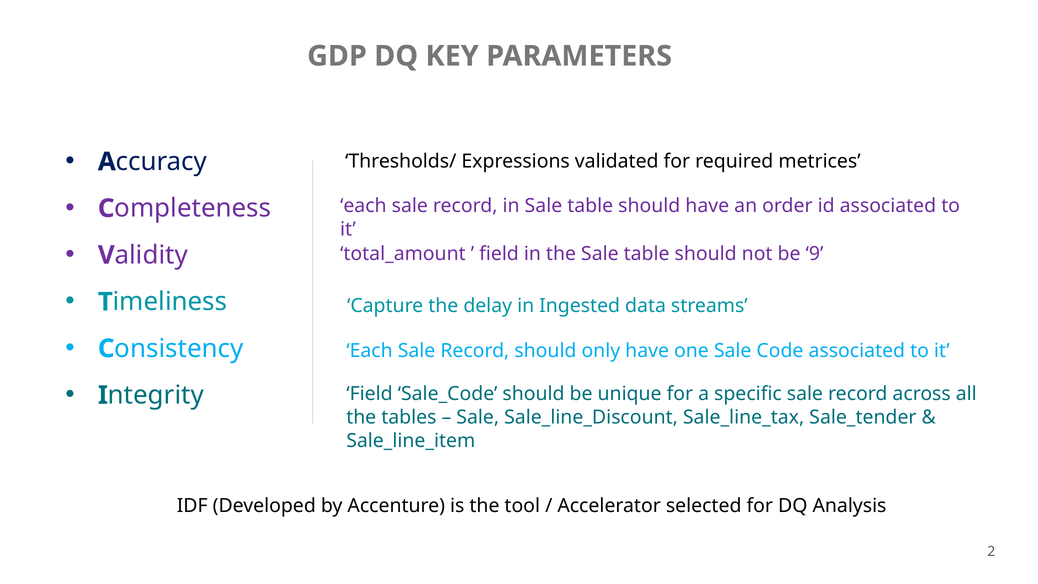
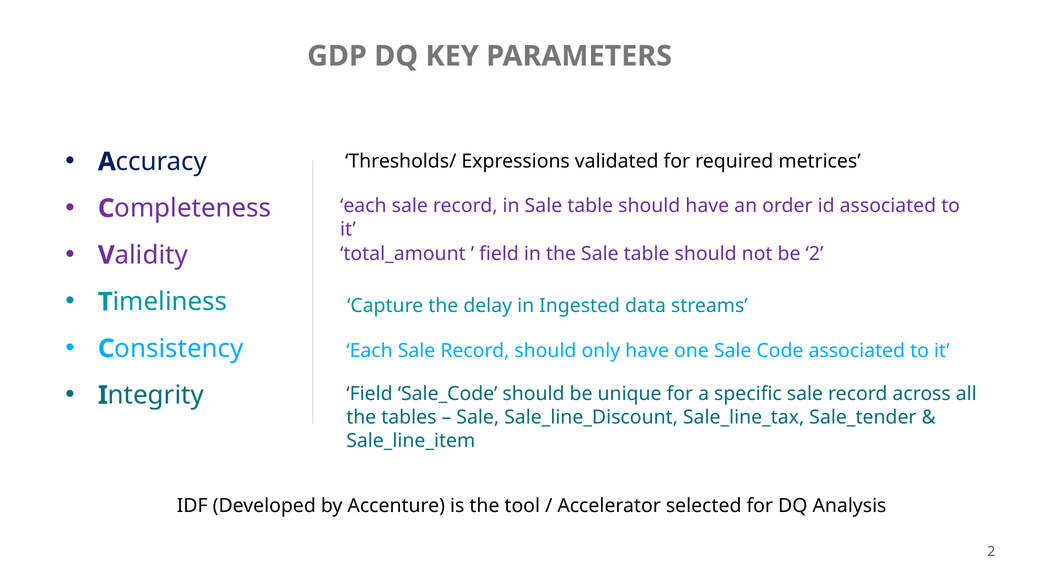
be 9: 9 -> 2
